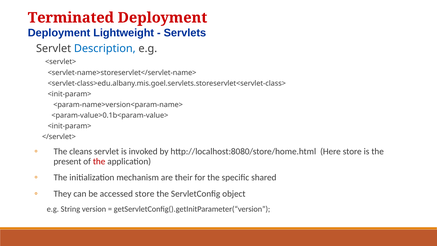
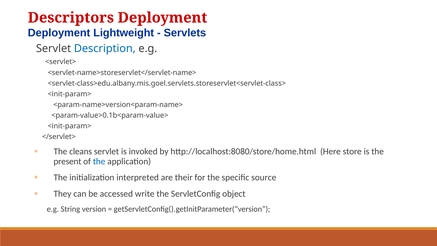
Terminated: Terminated -> Descriptors
the at (99, 161) colour: red -> blue
mechanism: mechanism -> interpreted
shared: shared -> source
accessed store: store -> write
